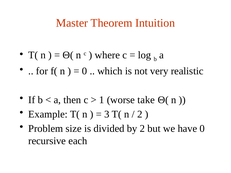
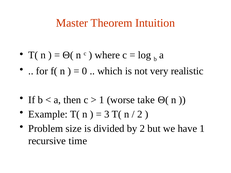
have 0: 0 -> 1
each: each -> time
